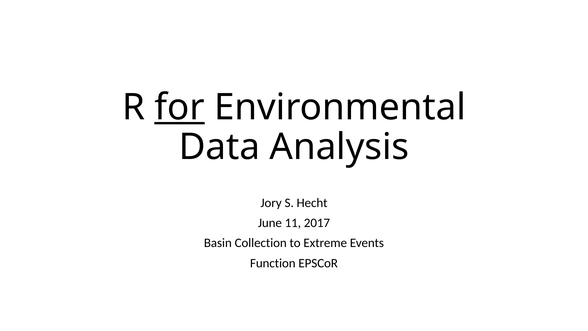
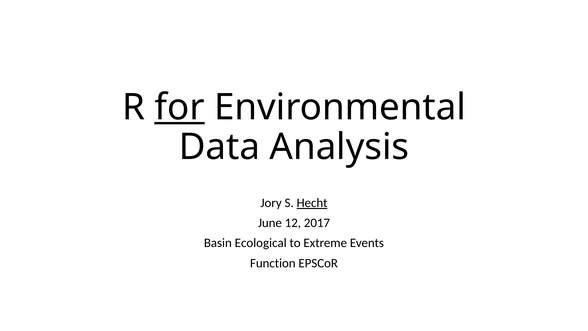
Hecht underline: none -> present
11: 11 -> 12
Collection: Collection -> Ecological
